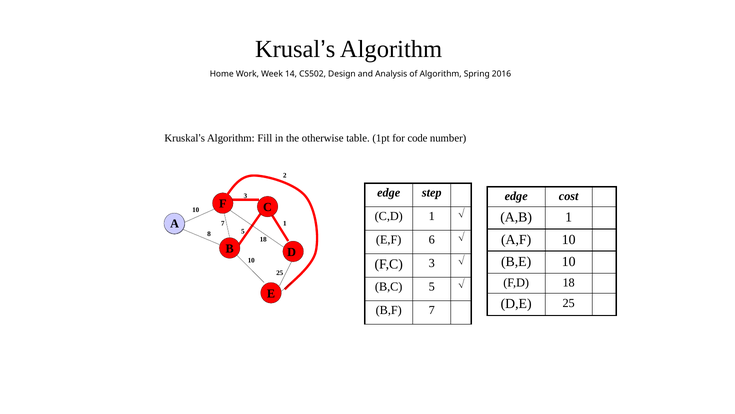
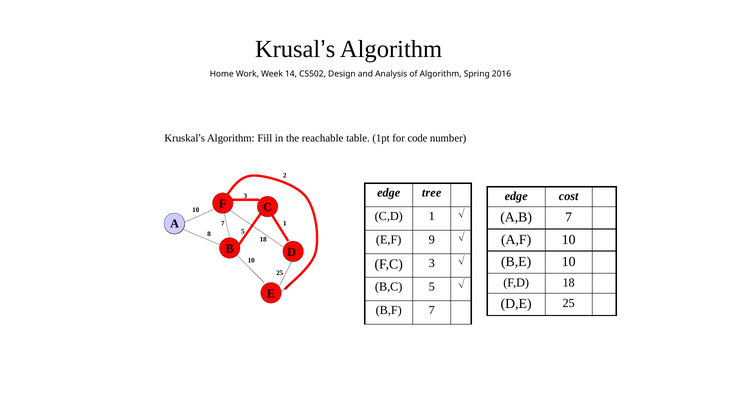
otherwise: otherwise -> reachable
step: step -> tree
A,B 1: 1 -> 7
6: 6 -> 9
